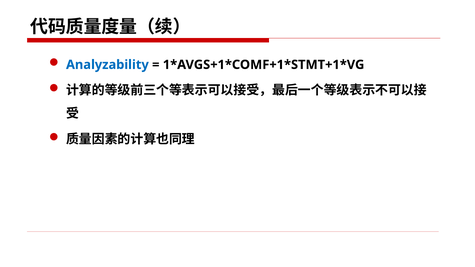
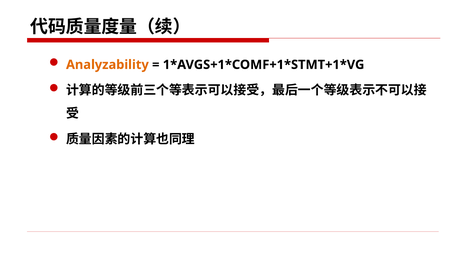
Analyzability colour: blue -> orange
